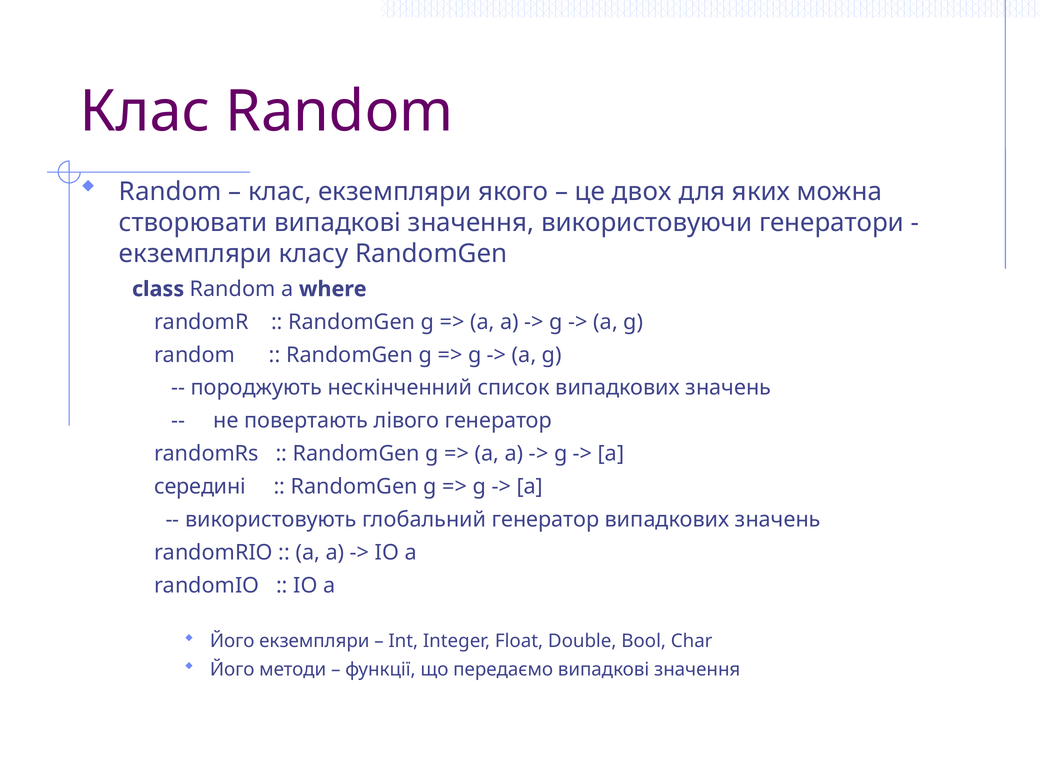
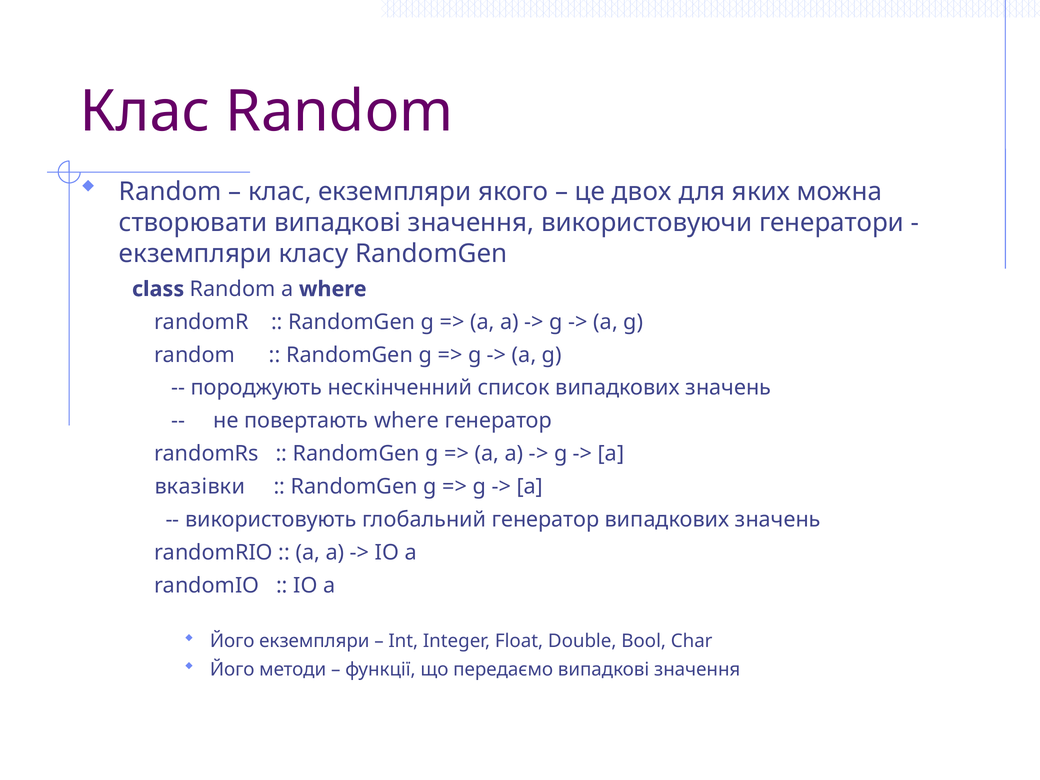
повертають лівого: лівого -> where
середині: середині -> вказівки
